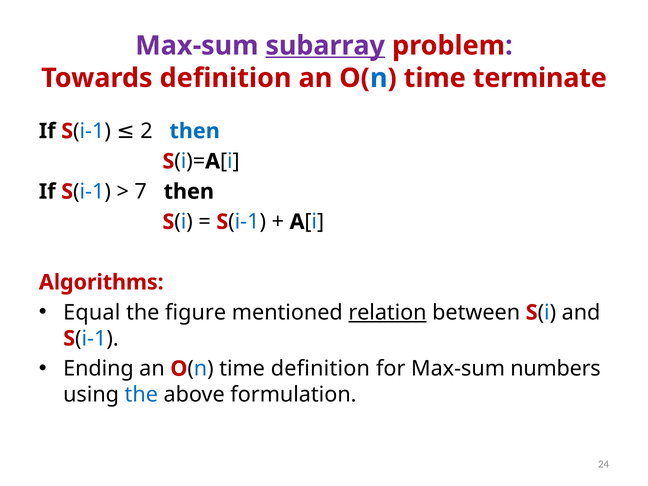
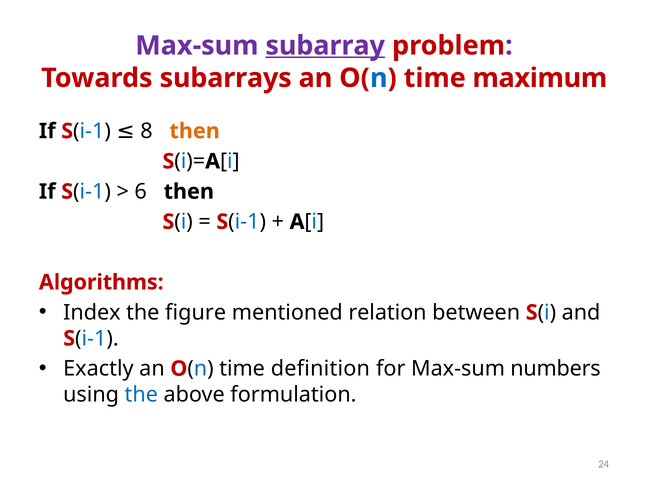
Towards definition: definition -> subarrays
terminate: terminate -> maximum
then at (195, 131) colour: blue -> orange
2: 2 -> 8
7: 7 -> 6
Equal: Equal -> Index
relation underline: present -> none
Ending: Ending -> Exactly
